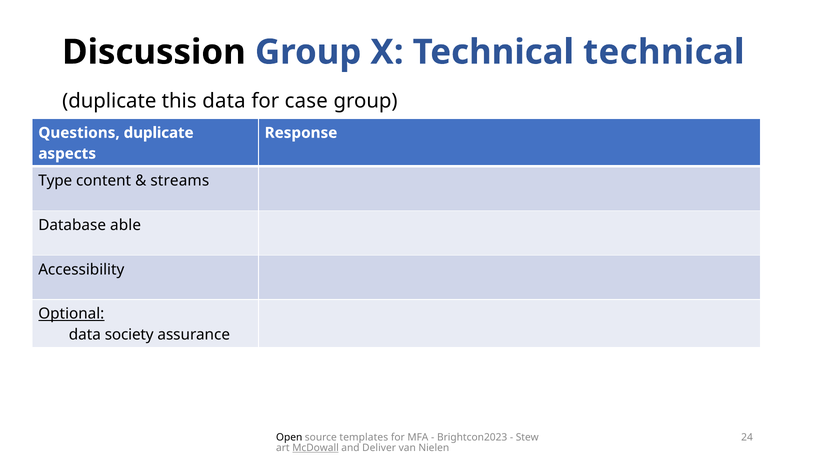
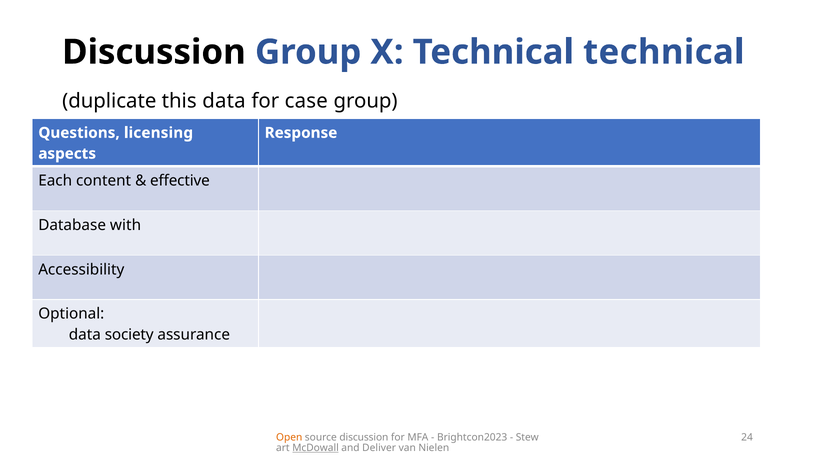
Questions duplicate: duplicate -> licensing
Type: Type -> Each
streams: streams -> effective
able: able -> with
Optional underline: present -> none
Open colour: black -> orange
source templates: templates -> discussion
